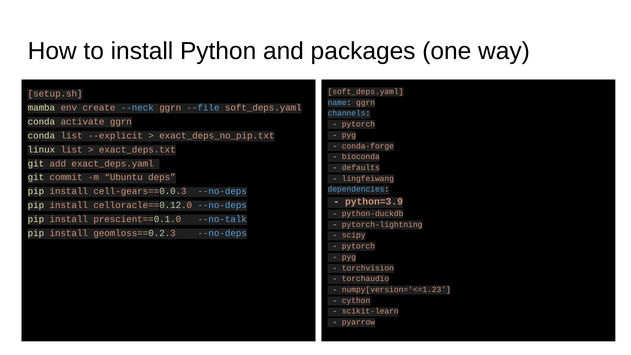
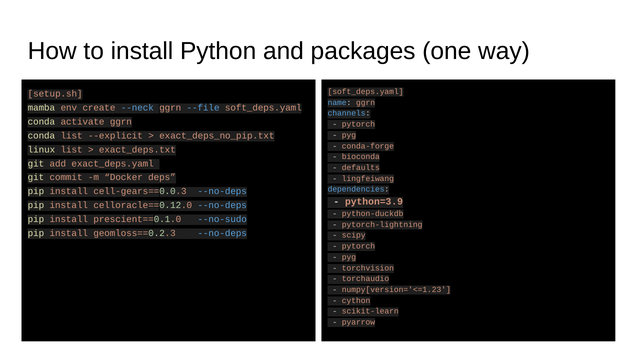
Ubuntu: Ubuntu -> Docker
--no-talk: --no-talk -> --no-sudo
